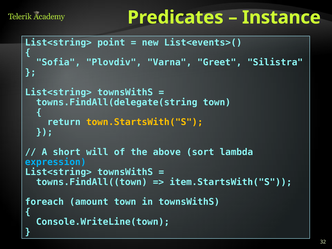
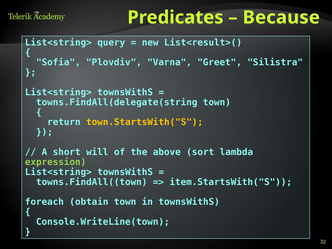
Instance: Instance -> Because
point: point -> query
List<events>(: List<events>( -> List<result>(
expression colour: light blue -> light green
amount: amount -> obtain
